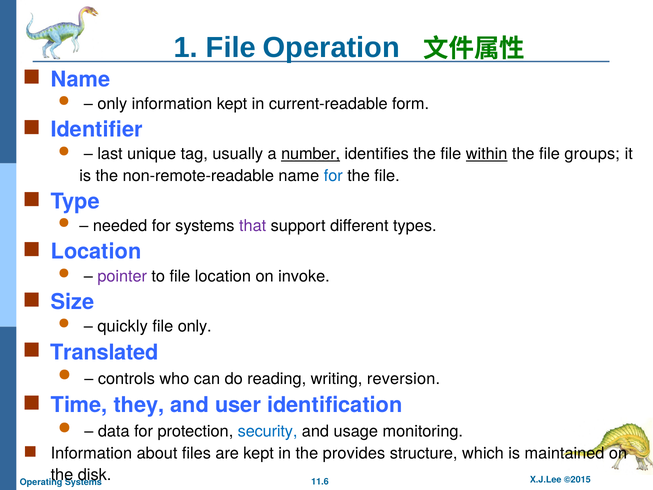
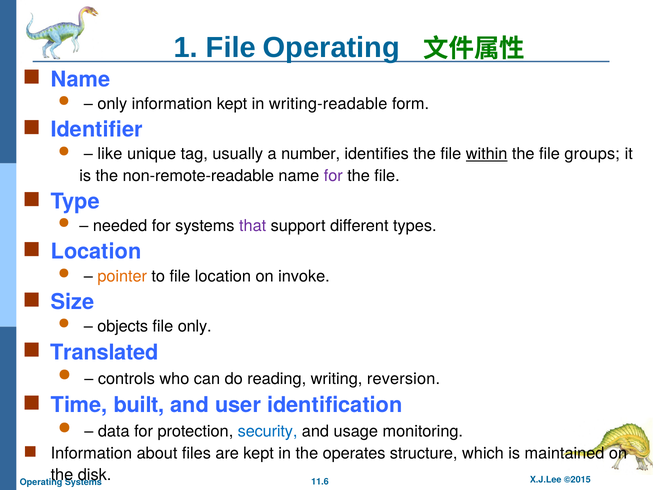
File Operation: Operation -> Operating
current-readable: current-readable -> writing-readable
last: last -> like
number underline: present -> none
for at (333, 176) colour: blue -> purple
pointer colour: purple -> orange
quickly: quickly -> objects
they: they -> built
provides: provides -> operates
